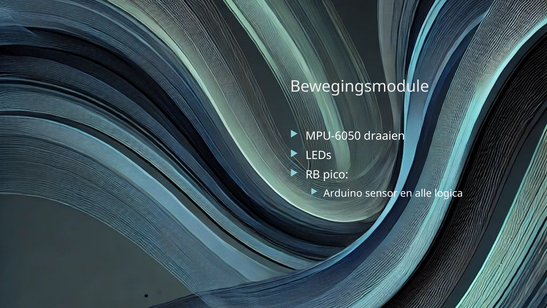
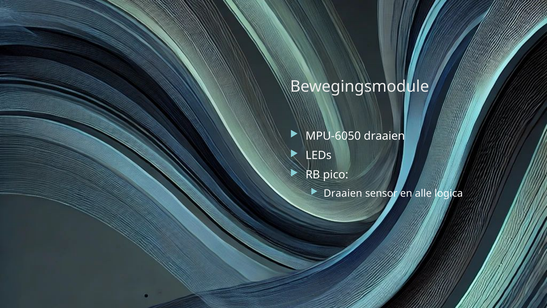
Arduino at (343, 193): Arduino -> Draaien
